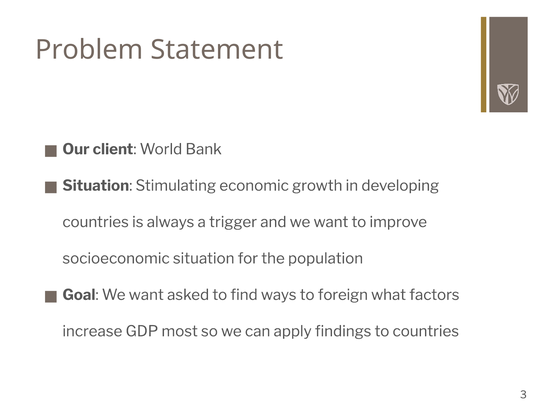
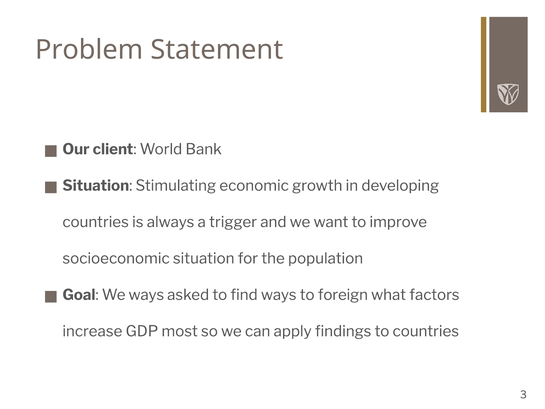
Goal We want: want -> ways
